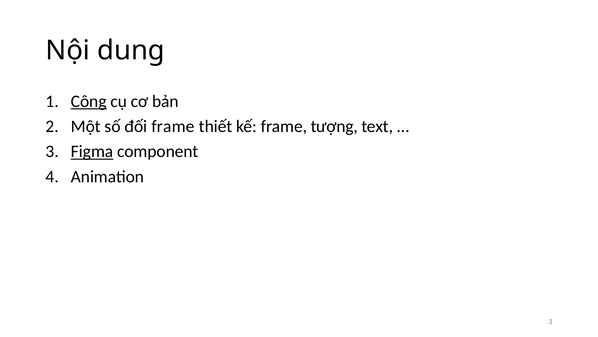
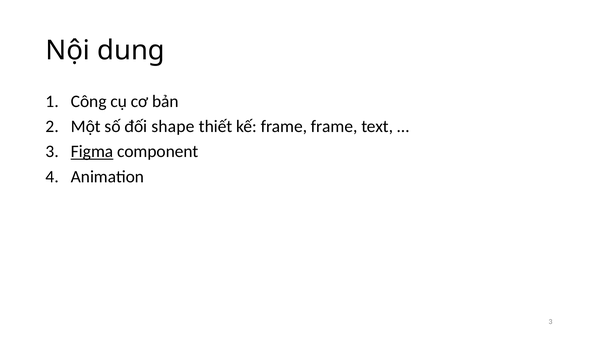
Công underline: present -> none
đối frame: frame -> shape
frame tượng: tượng -> frame
